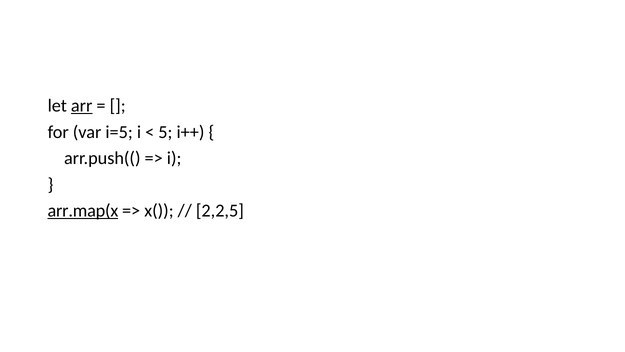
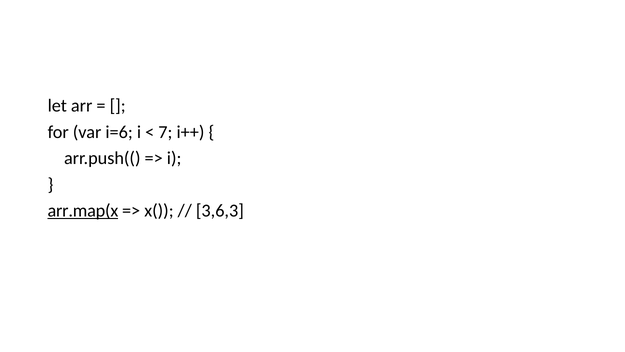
arr underline: present -> none
i=5: i=5 -> i=6
5: 5 -> 7
2,2,5: 2,2,5 -> 3,6,3
